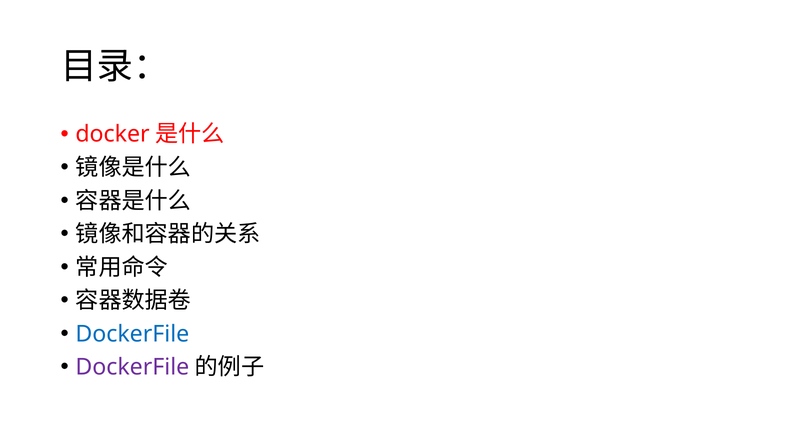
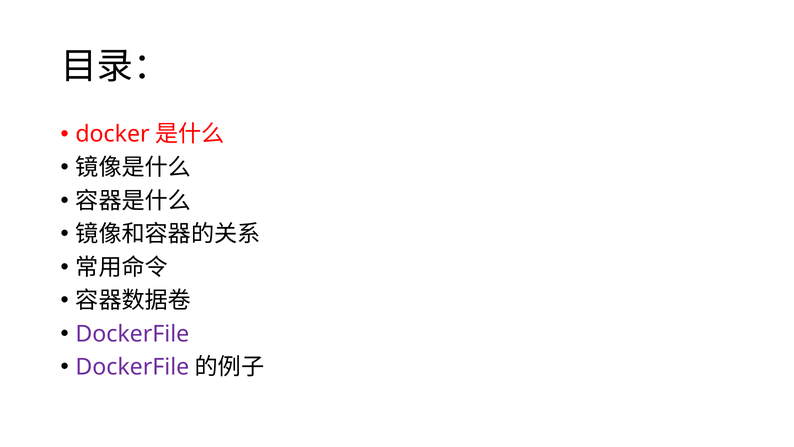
DockerFile at (132, 334) colour: blue -> purple
